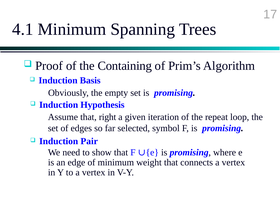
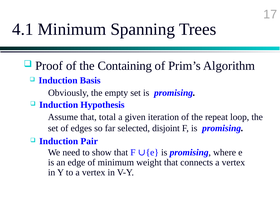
right: right -> total
symbol: symbol -> disjoint
